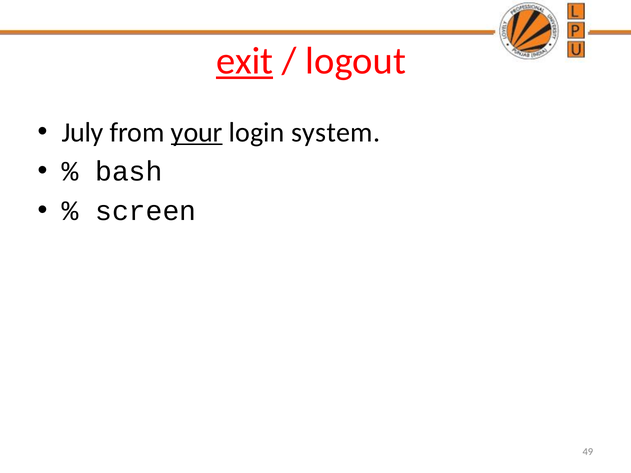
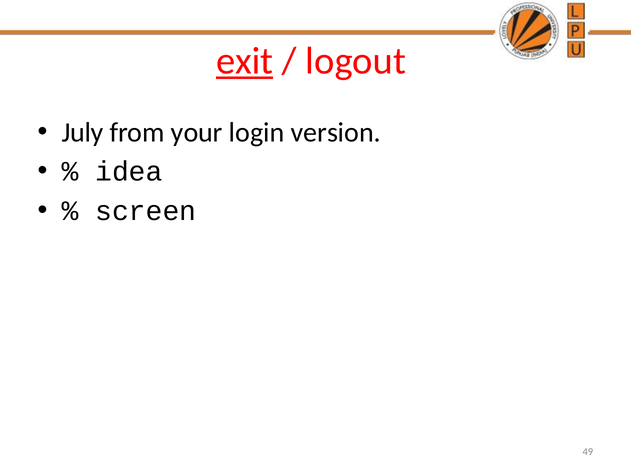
your underline: present -> none
system: system -> version
bash: bash -> idea
